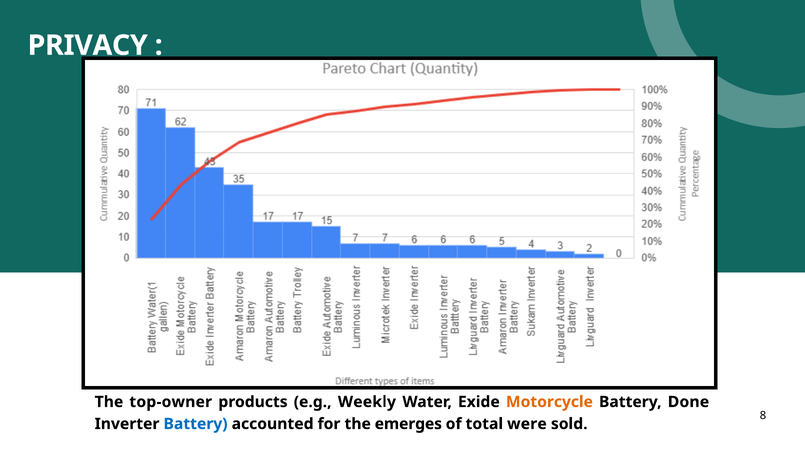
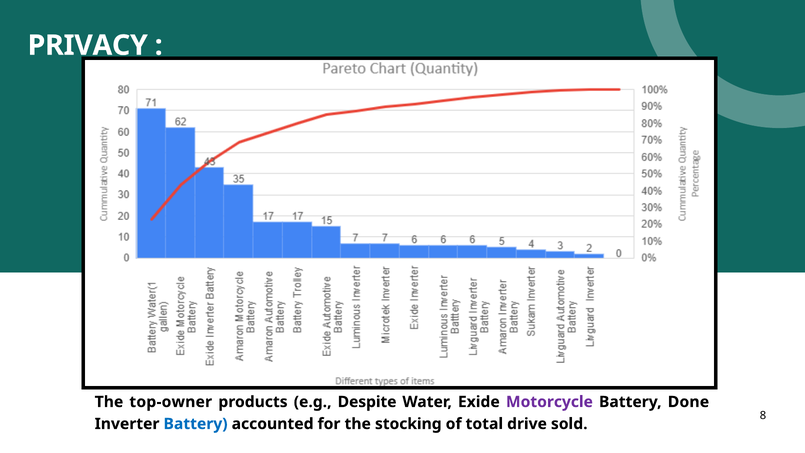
Weekly: Weekly -> Despite
Motorcycle colour: orange -> purple
emerges: emerges -> stocking
were: were -> drive
